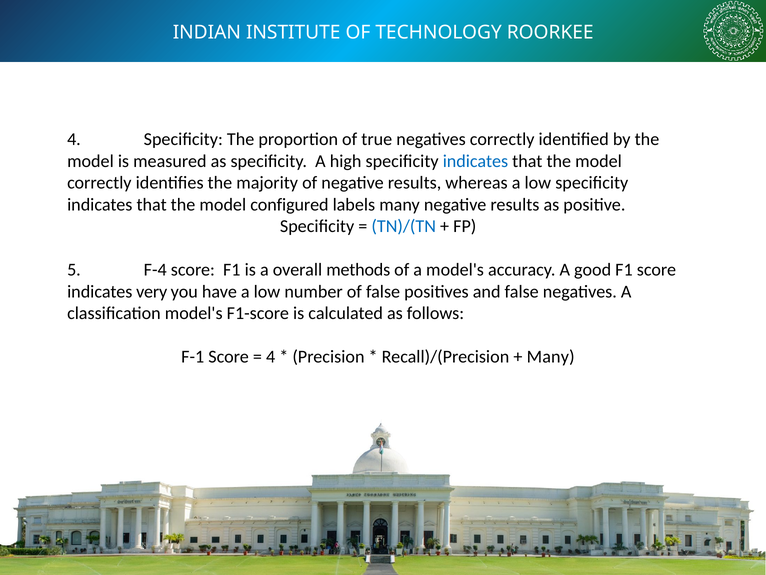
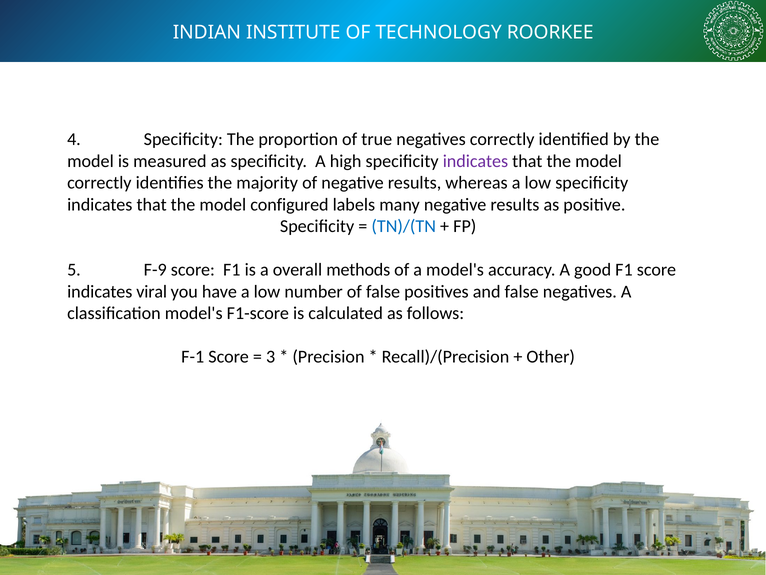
indicates at (475, 161) colour: blue -> purple
F-4: F-4 -> F-9
very: very -> viral
4 at (271, 356): 4 -> 3
Many at (551, 356): Many -> Other
